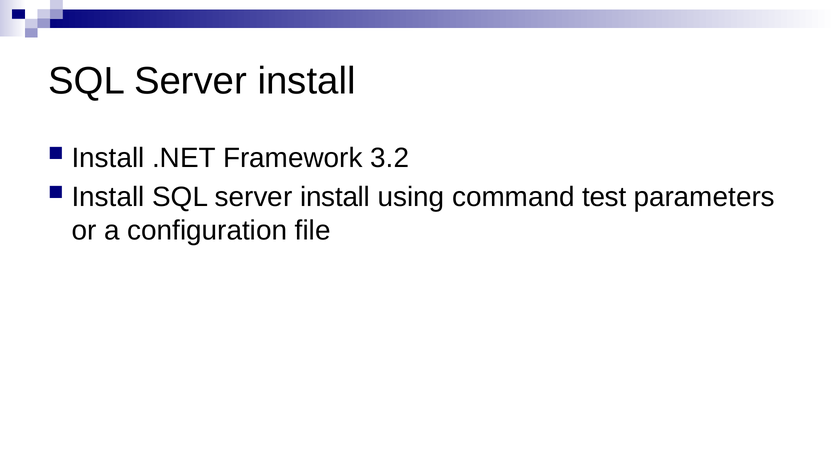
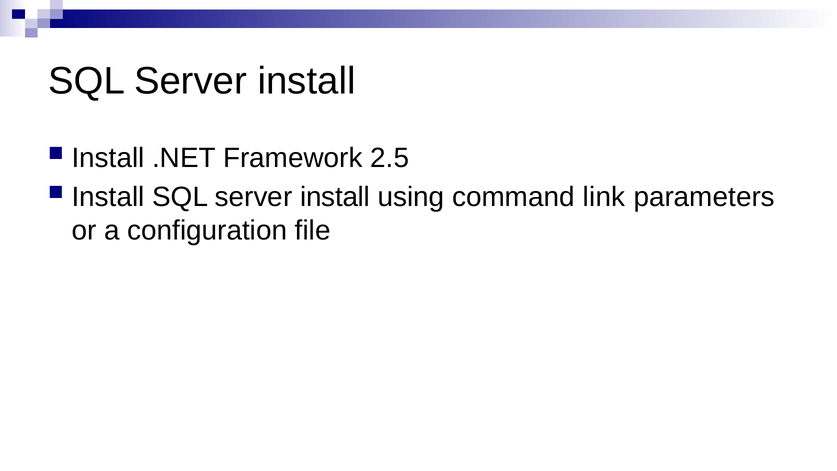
3.2: 3.2 -> 2.5
test: test -> link
